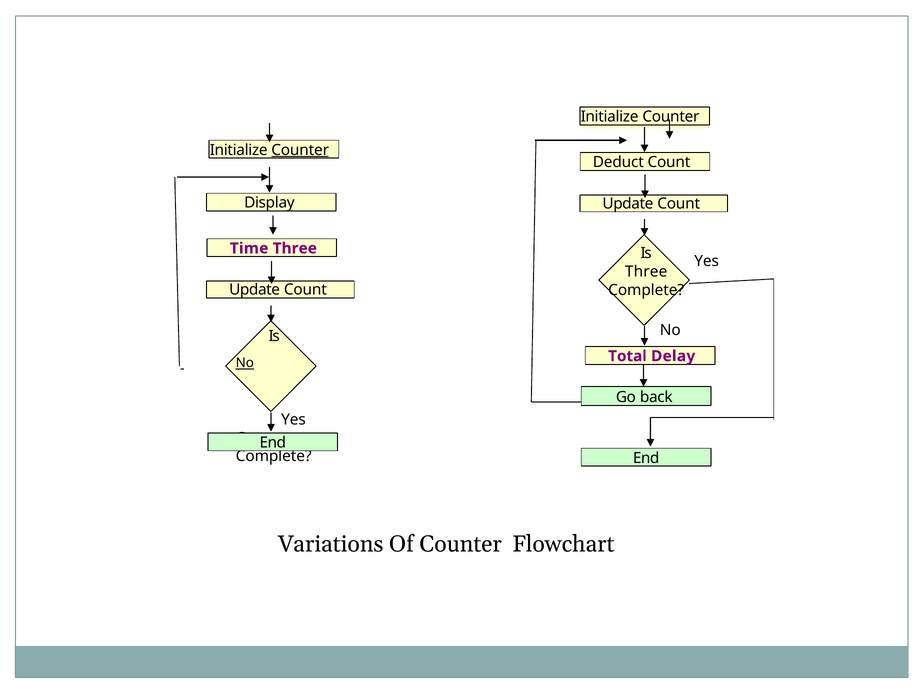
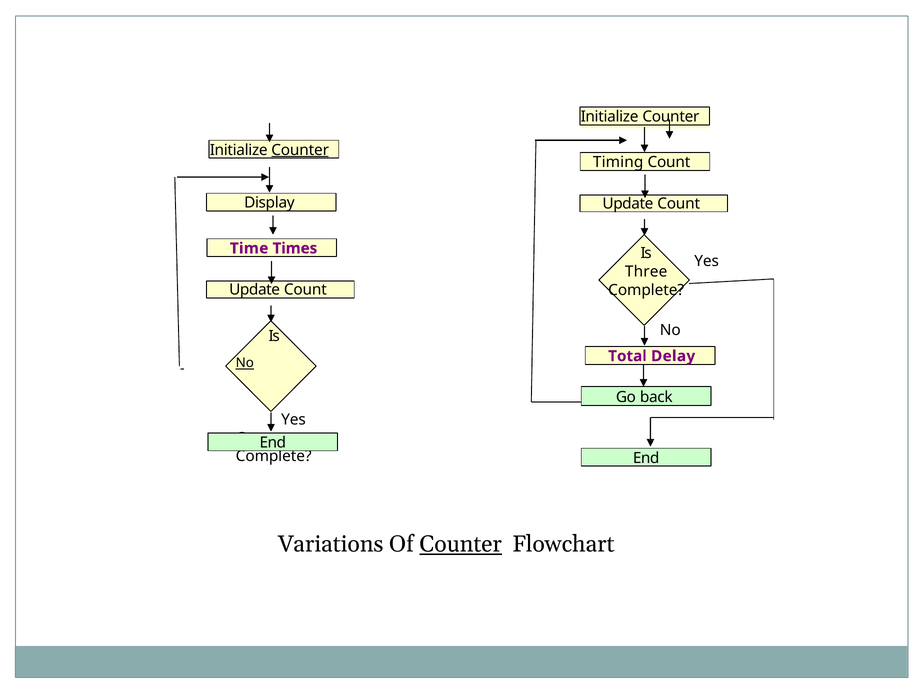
Deduct: Deduct -> Timing
Time Three: Three -> Times
Counter at (461, 544) underline: none -> present
